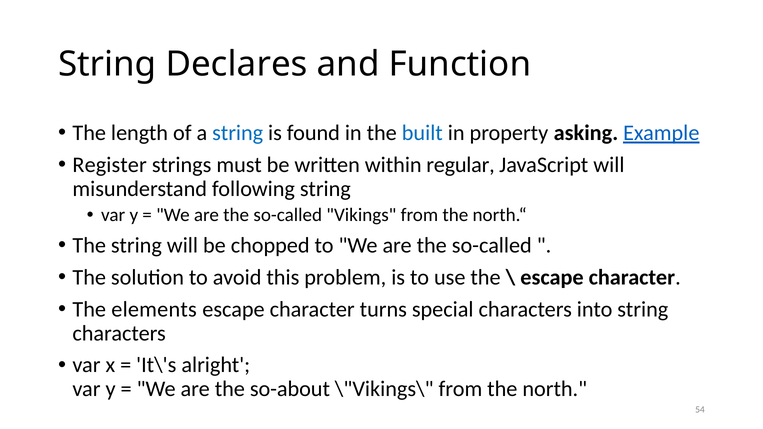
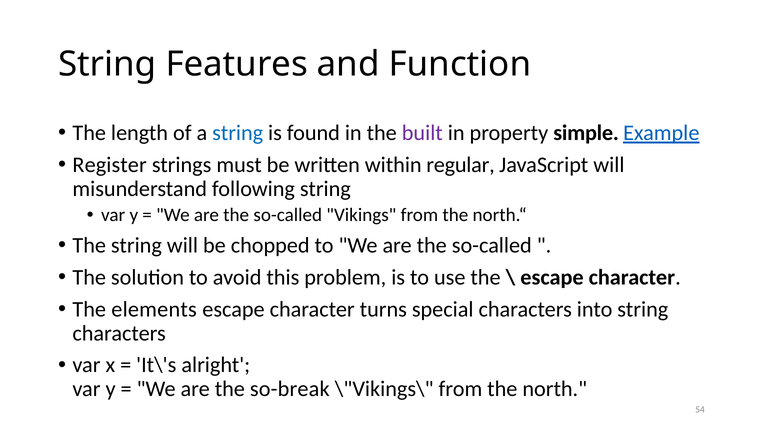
Declares: Declares -> Features
built colour: blue -> purple
asking: asking -> simple
so-about: so-about -> so-break
